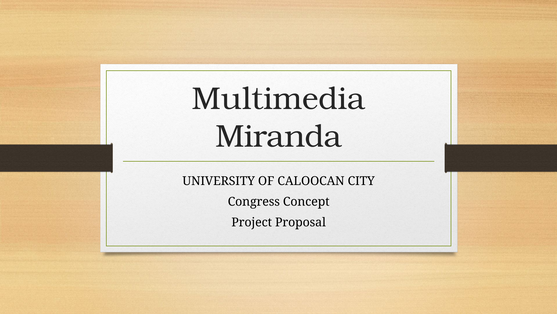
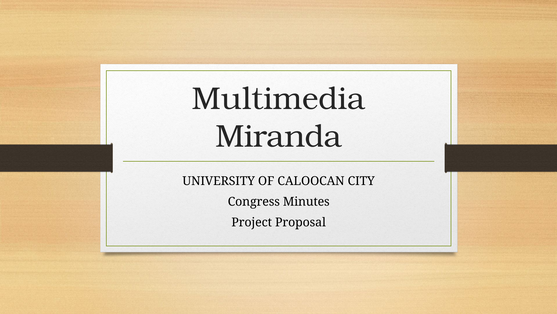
Concept: Concept -> Minutes
